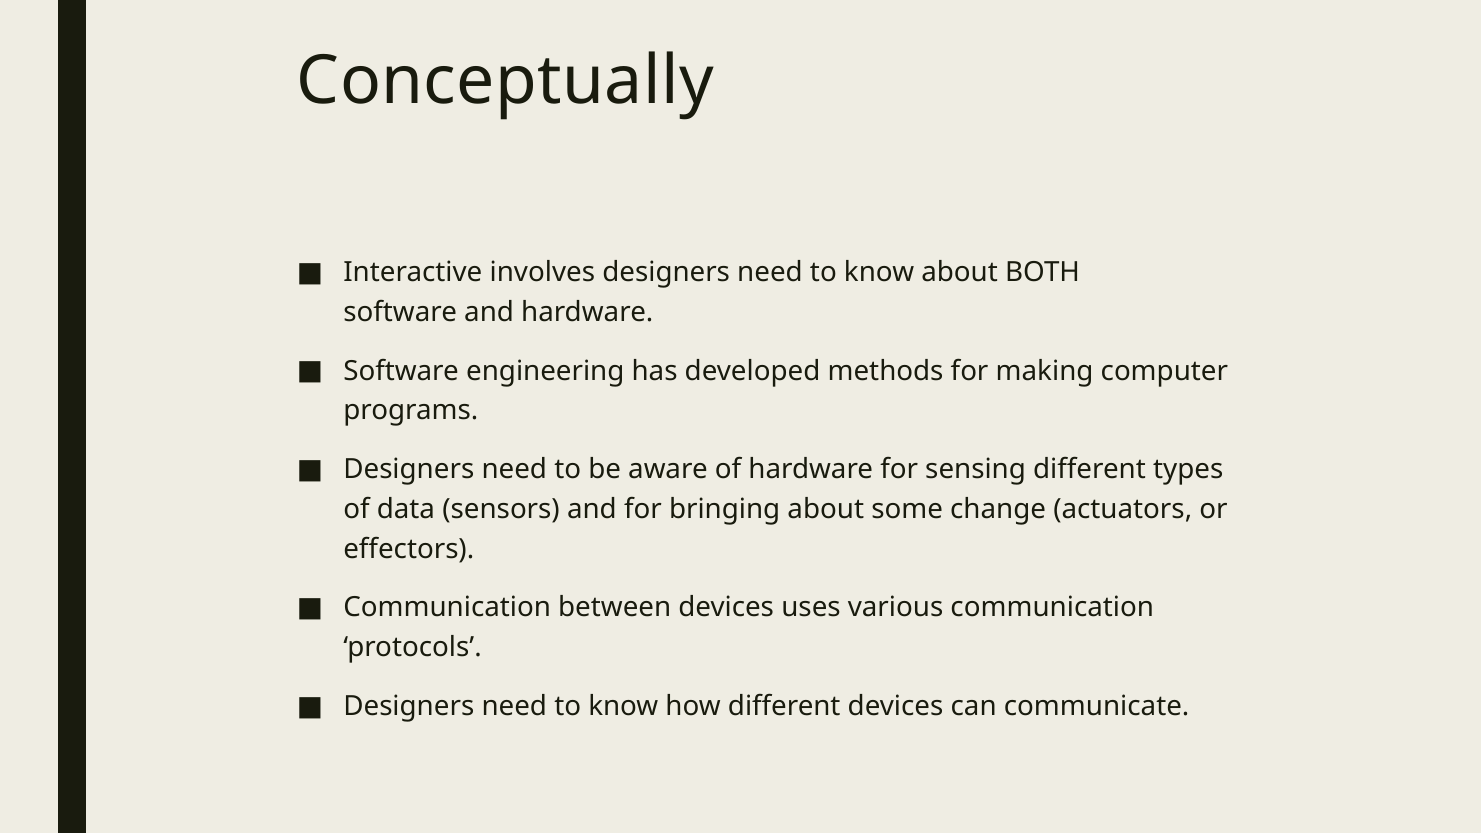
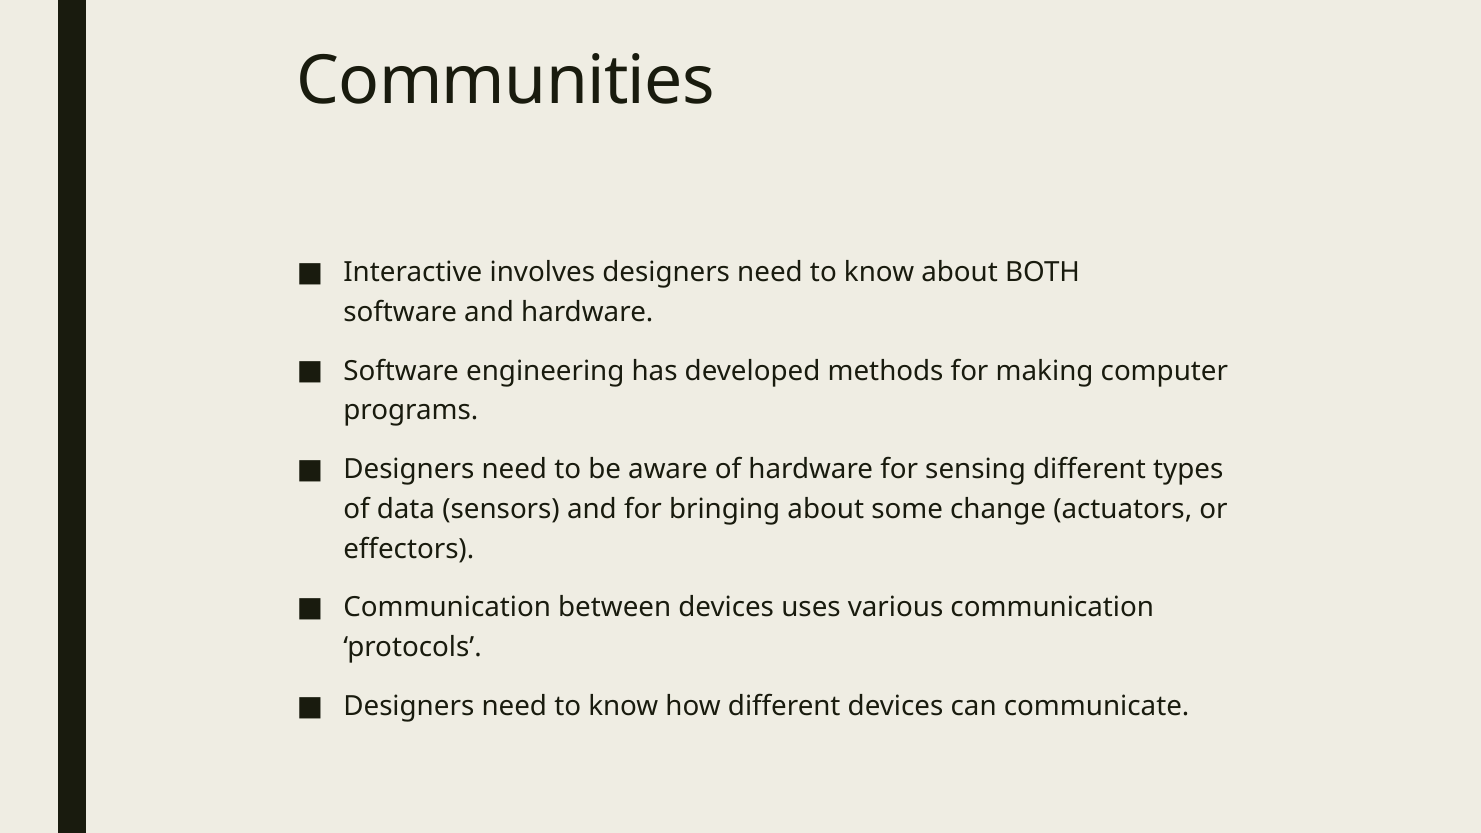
Conceptually: Conceptually -> Communities
